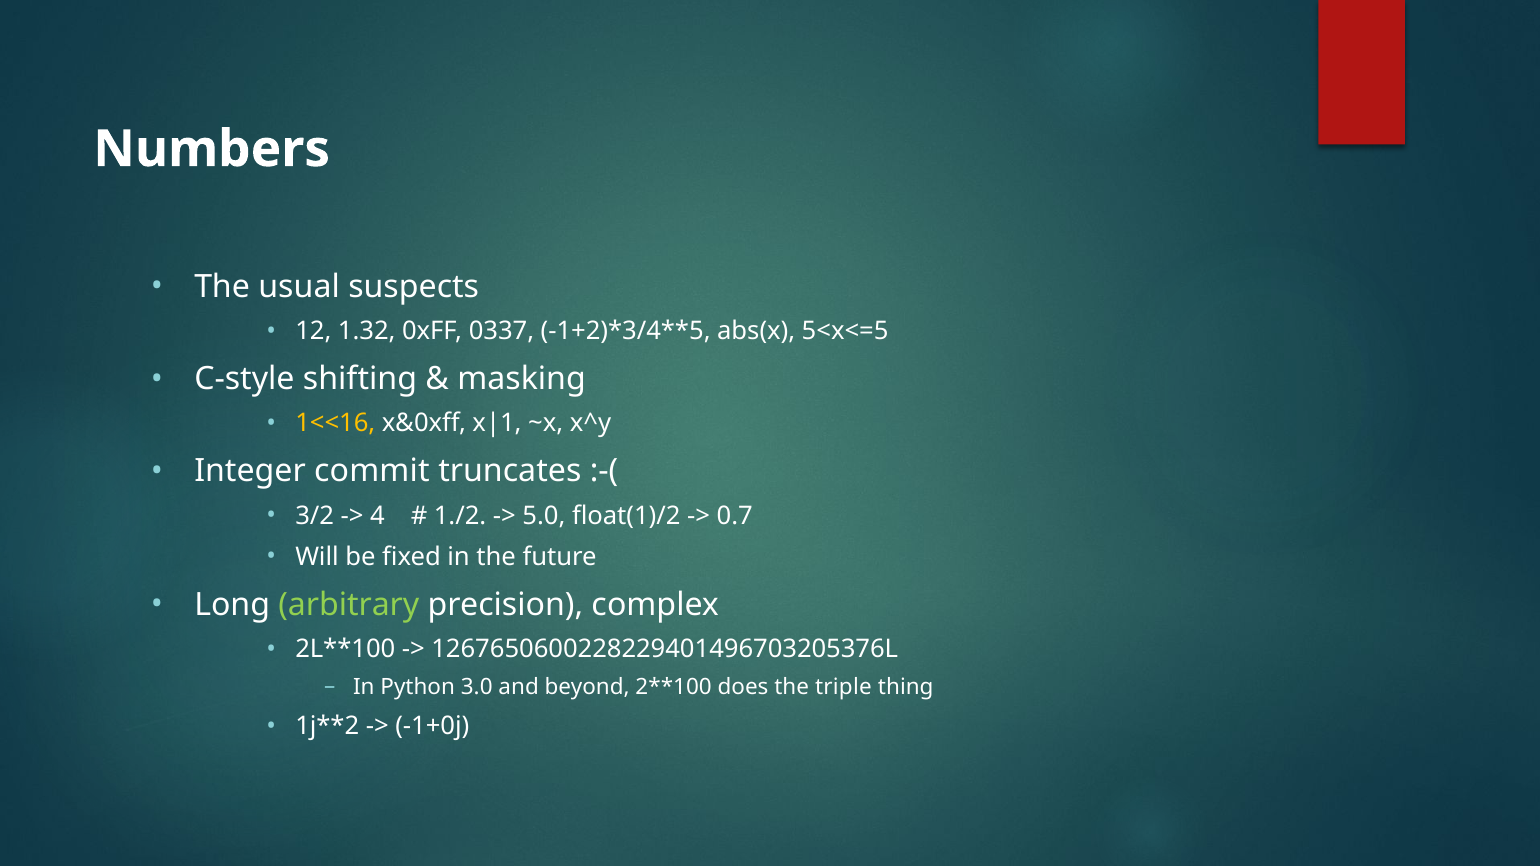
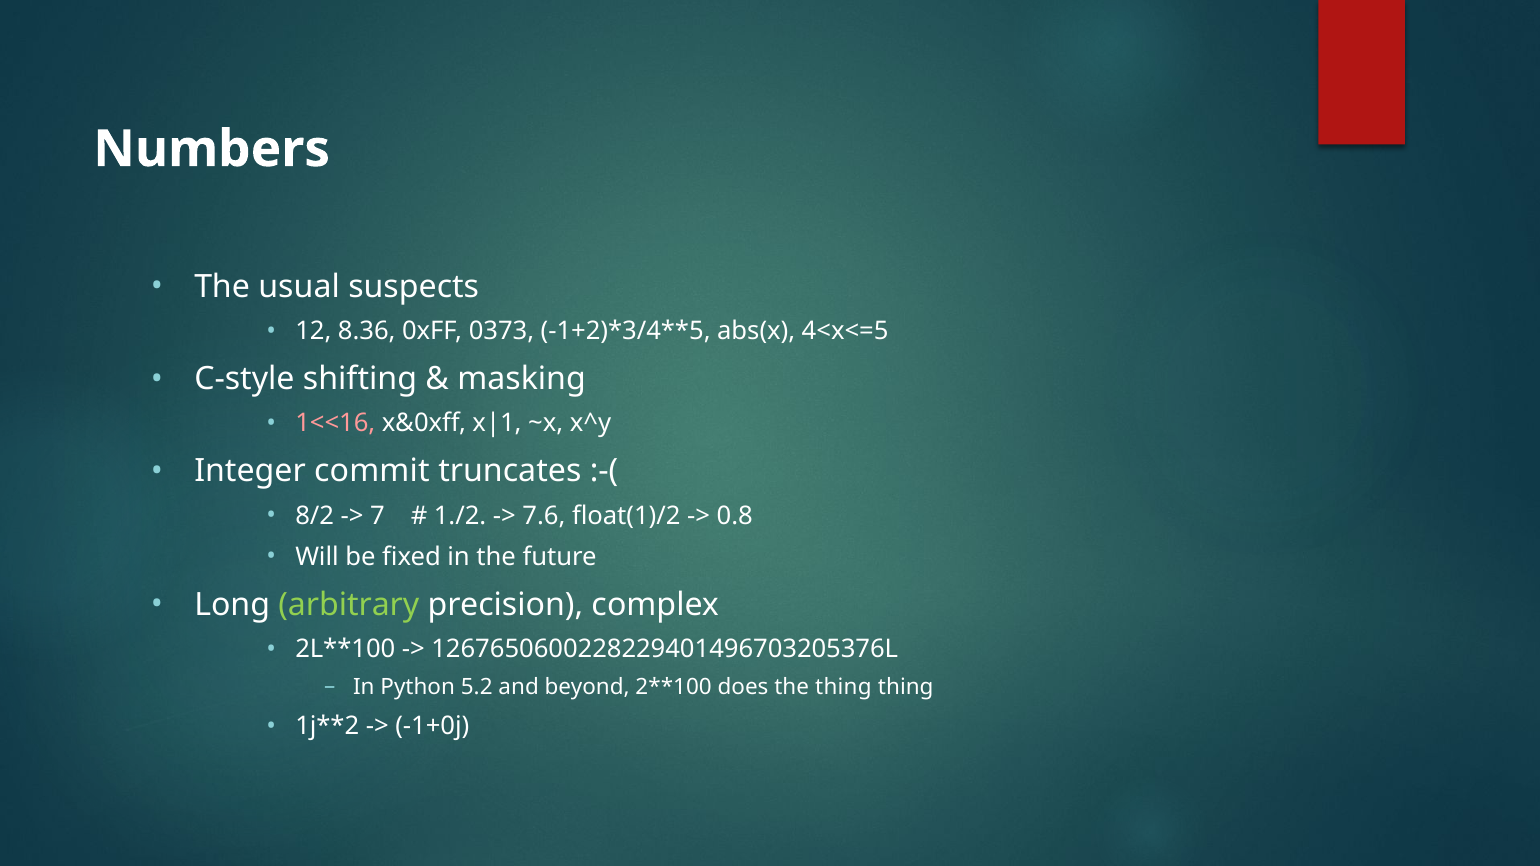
1.32: 1.32 -> 8.36
0337: 0337 -> 0373
5<x<=5: 5<x<=5 -> 4<x<=5
1<<16 colour: yellow -> pink
3/2: 3/2 -> 8/2
4: 4 -> 7
5.0: 5.0 -> 7.6
0.7: 0.7 -> 0.8
3.0: 3.0 -> 5.2
the triple: triple -> thing
